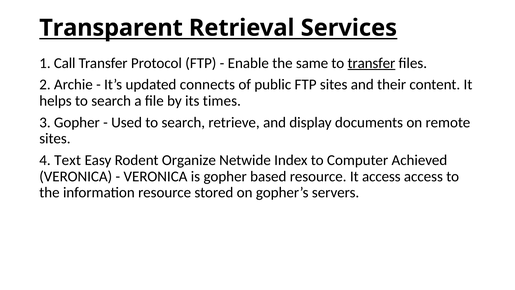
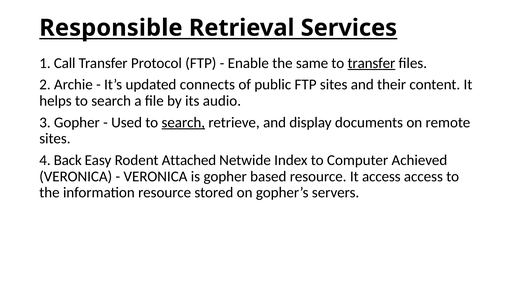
Transparent: Transparent -> Responsible
times: times -> audio
search at (183, 122) underline: none -> present
Text: Text -> Back
Organize: Organize -> Attached
